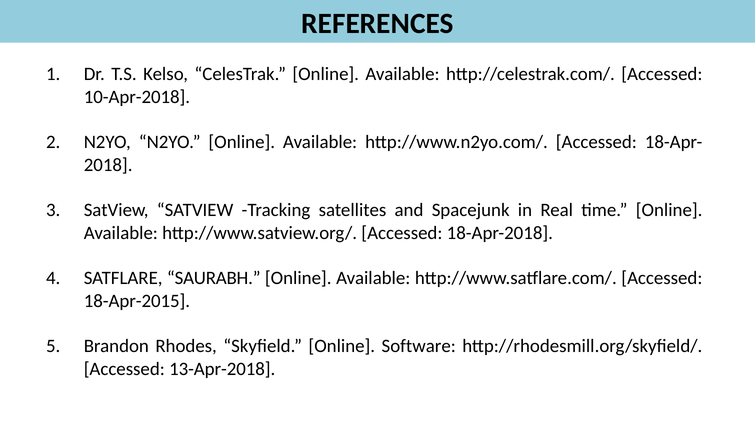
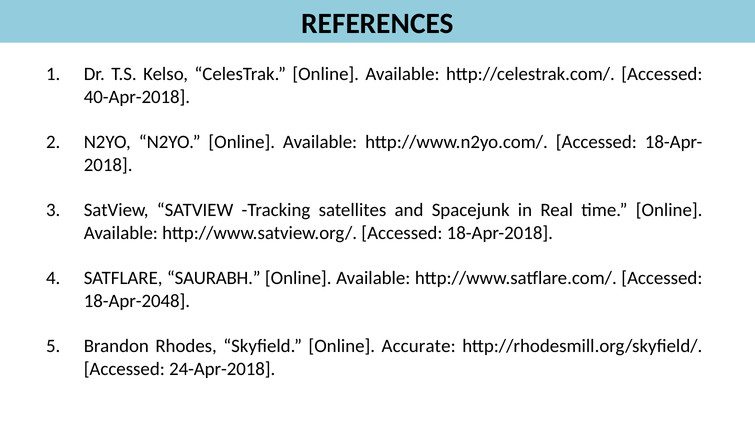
10-Apr-2018: 10-Apr-2018 -> 40-Apr-2018
18-Apr-2015: 18-Apr-2015 -> 18-Apr-2048
Software: Software -> Accurate
13-Apr-2018: 13-Apr-2018 -> 24-Apr-2018
